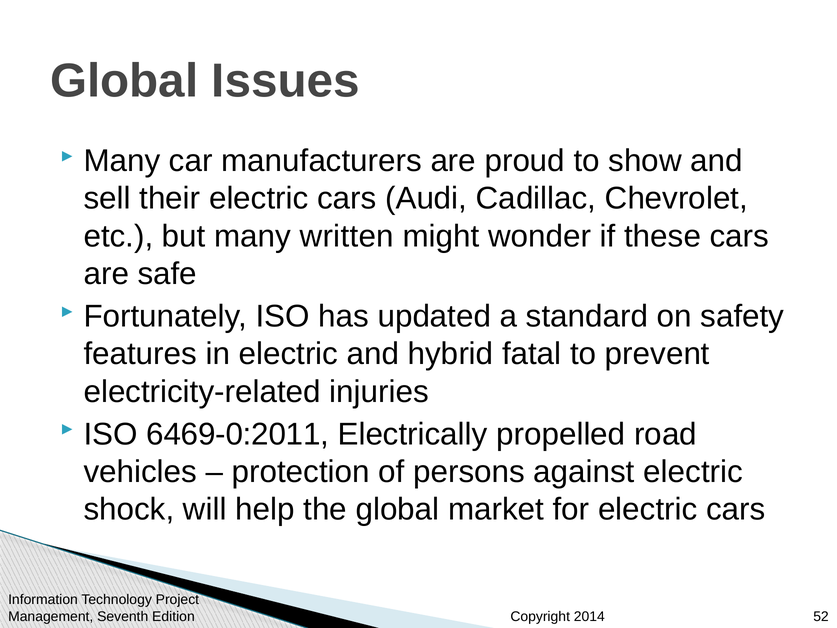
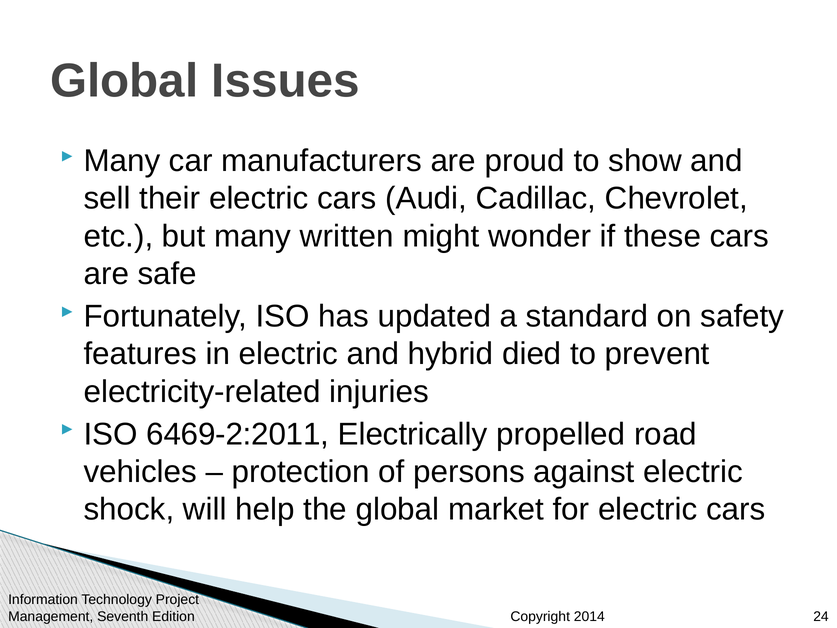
fatal: fatal -> died
6469-0:2011: 6469-0:2011 -> 6469-2:2011
52: 52 -> 24
